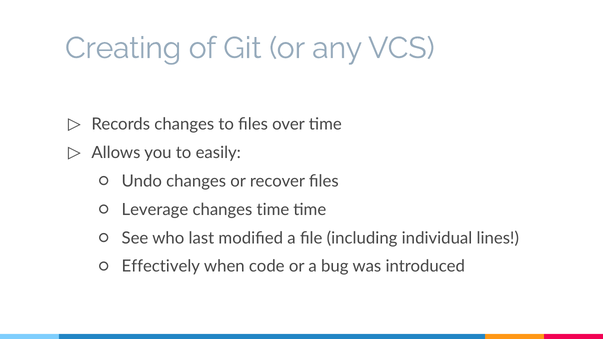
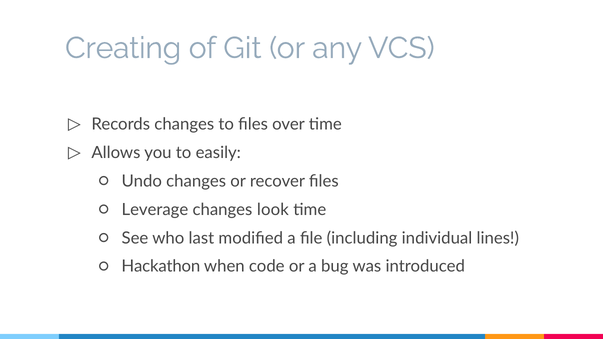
changes time: time -> look
Effectively: Effectively -> Hackathon
